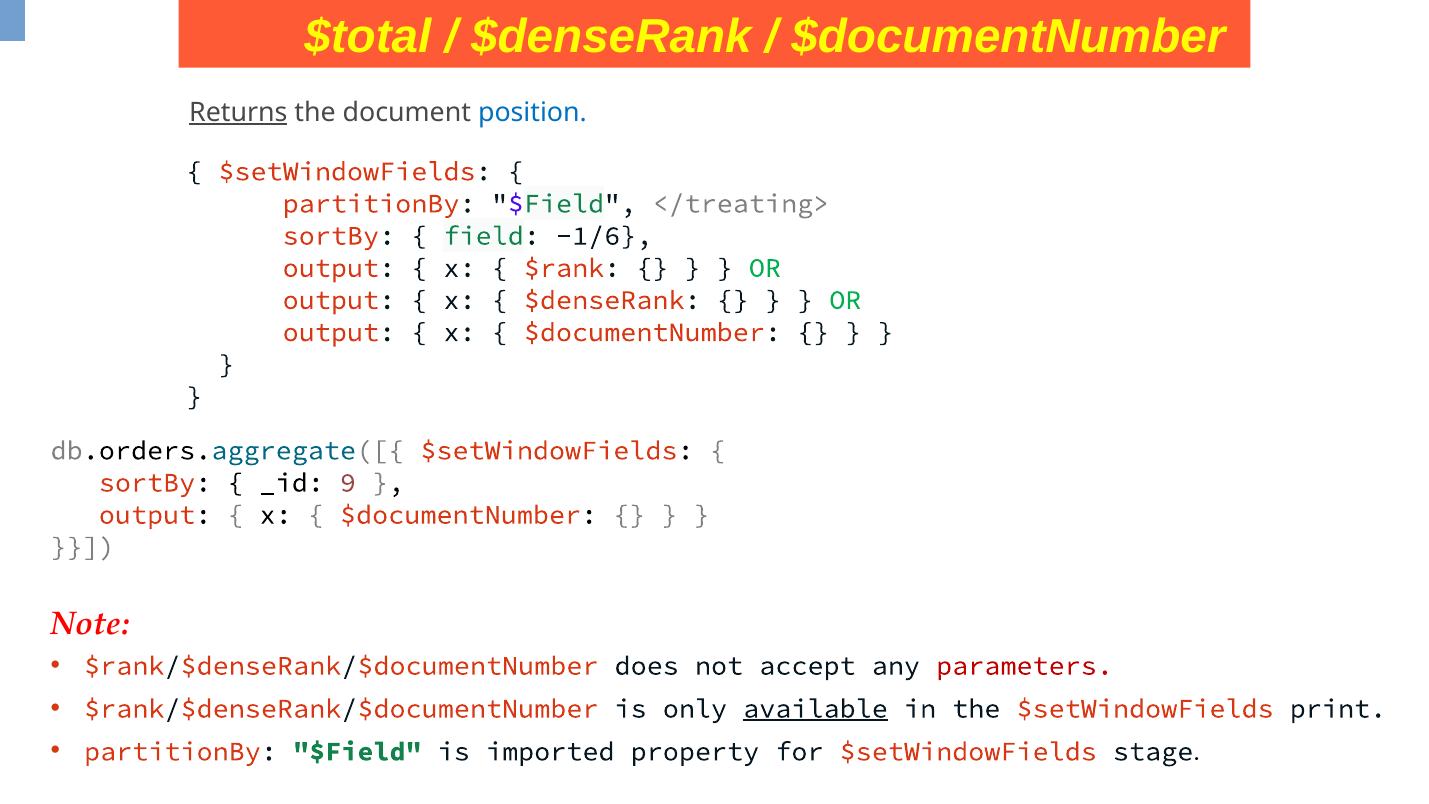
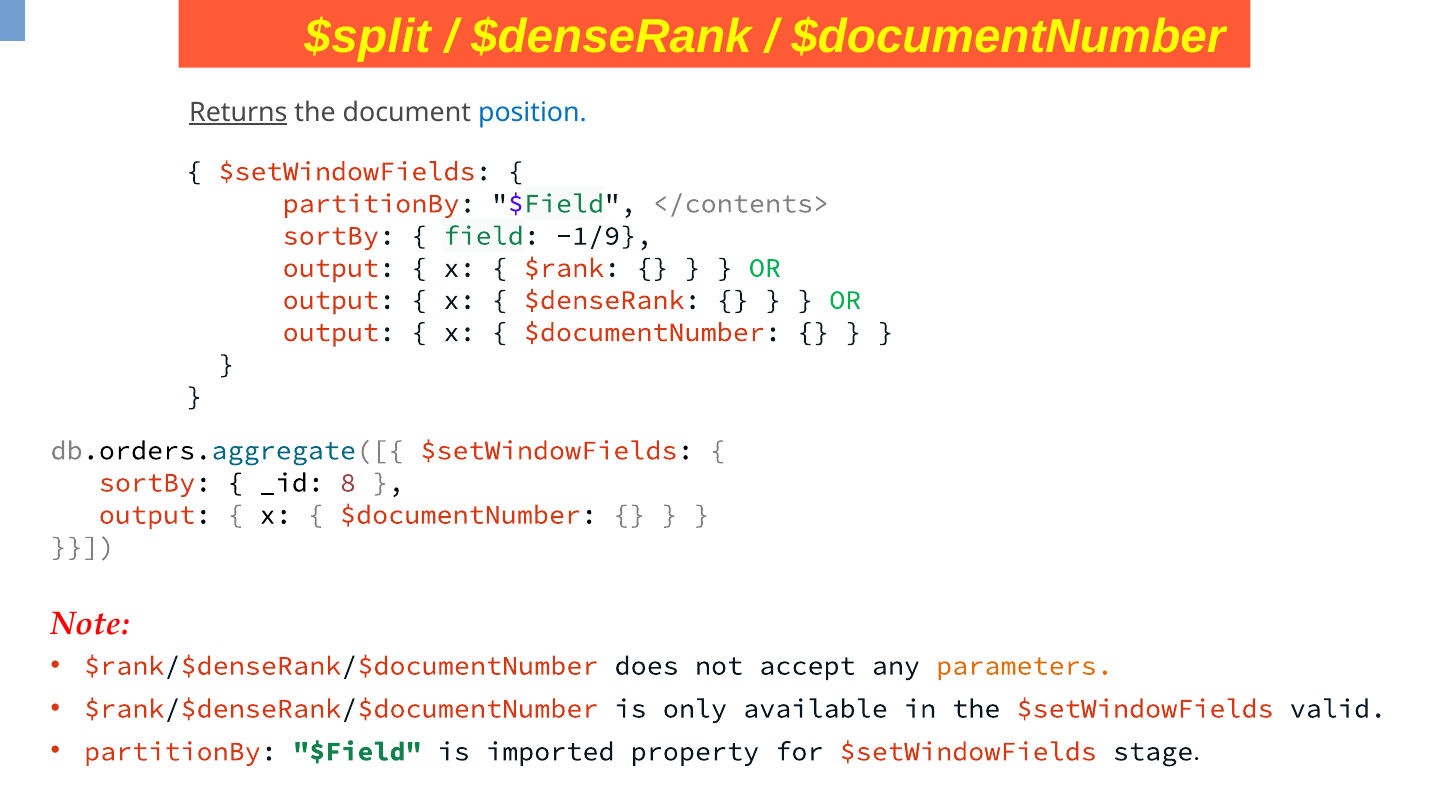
$total: $total -> $split
</treating>: </treating> -> </contents>
-1/6: -1/6 -> -1/9
9: 9 -> 8
parameters colour: red -> orange
available underline: present -> none
print: print -> valid
